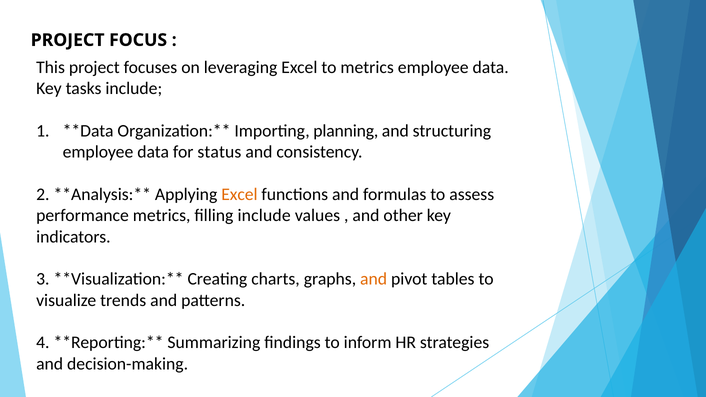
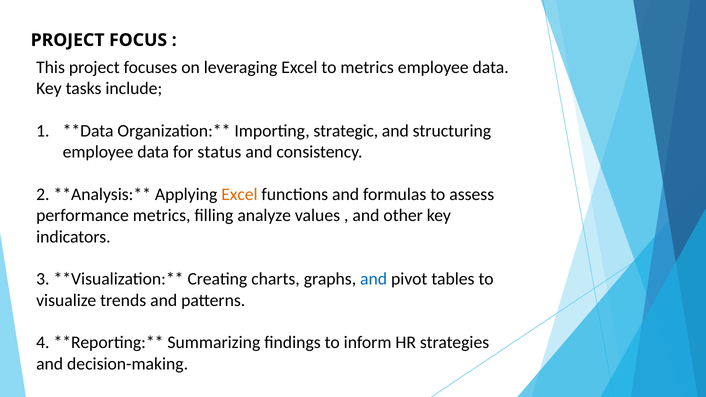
planning: planning -> strategic
filling include: include -> analyze
and at (374, 279) colour: orange -> blue
